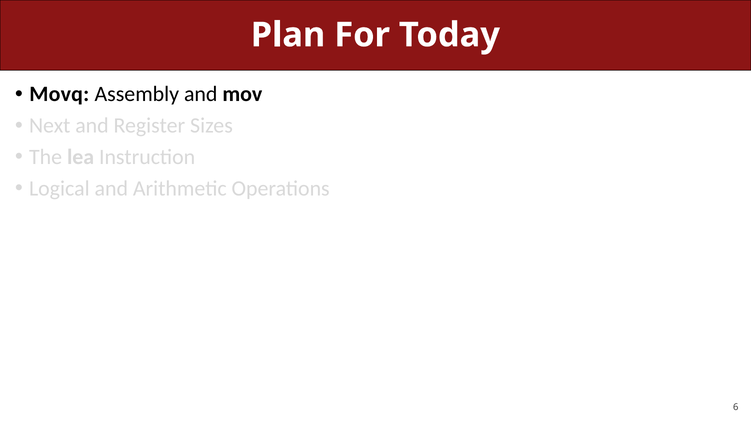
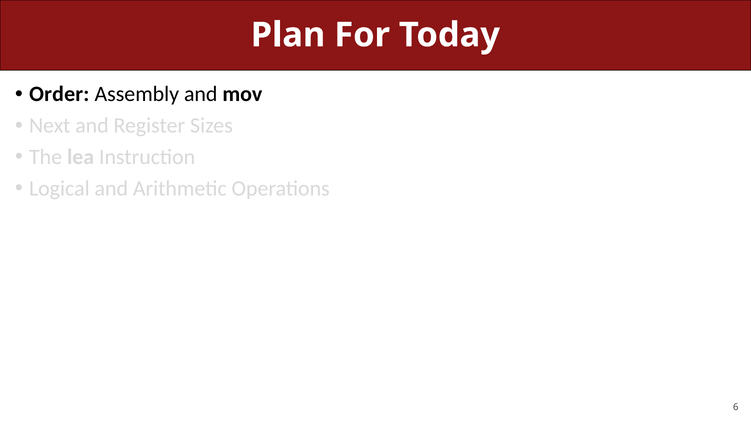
Movq: Movq -> Order
